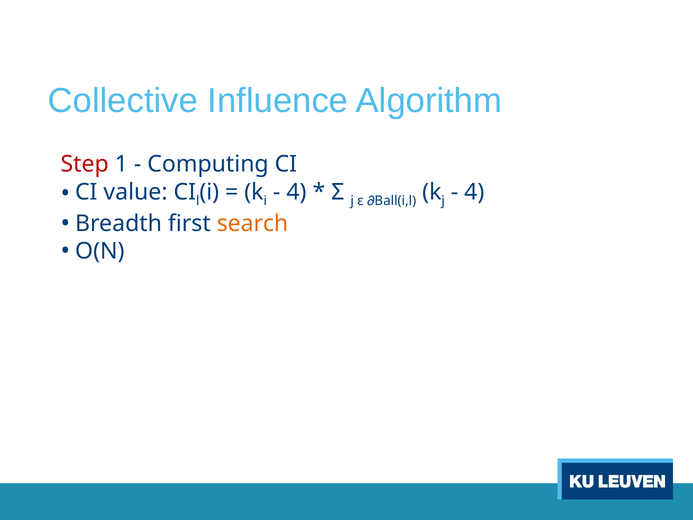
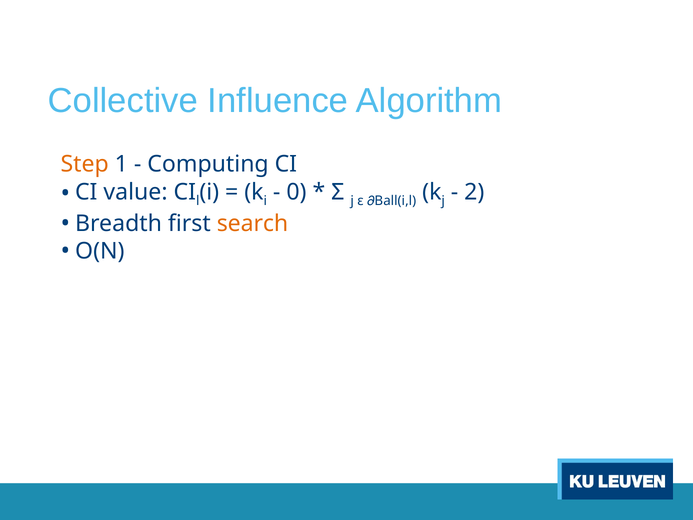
Step colour: red -> orange
4 at (296, 192): 4 -> 0
4 at (474, 192): 4 -> 2
